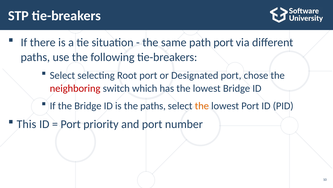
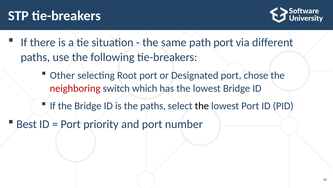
Select at (62, 75): Select -> Other
the at (202, 105) colour: orange -> black
This: This -> Best
